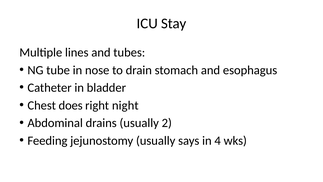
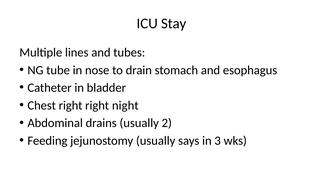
Chest does: does -> right
4: 4 -> 3
